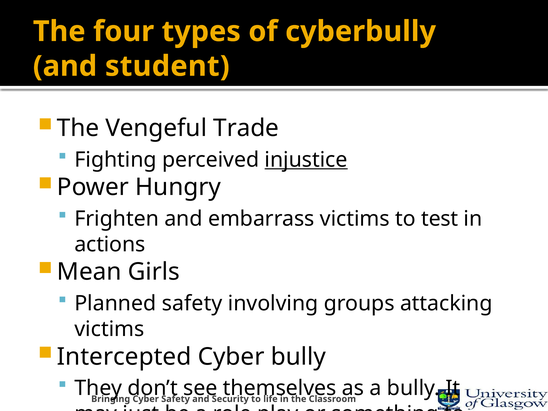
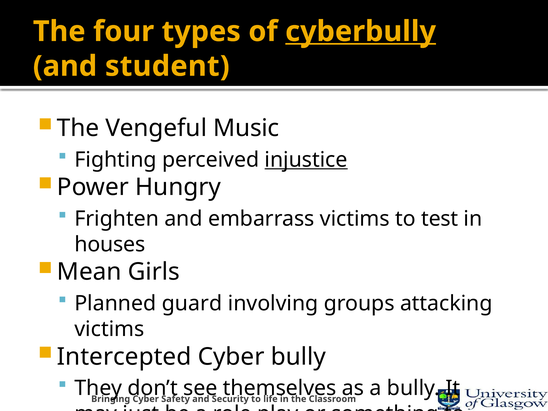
cyberbully underline: none -> present
Trade: Trade -> Music
actions: actions -> houses
Planned safety: safety -> guard
